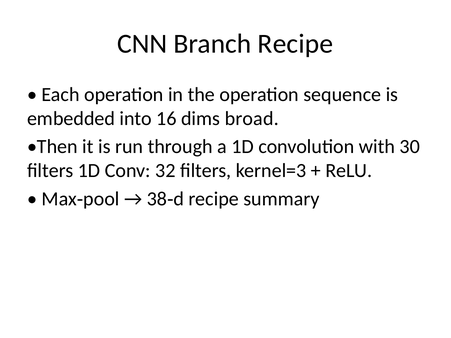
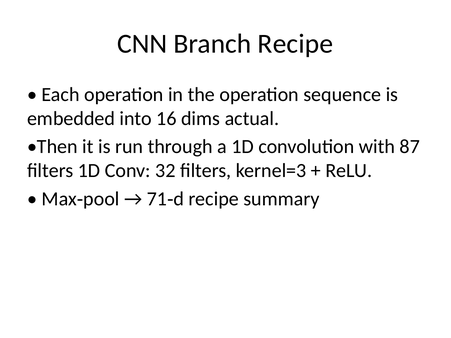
broad: broad -> actual
30: 30 -> 87
38: 38 -> 71
